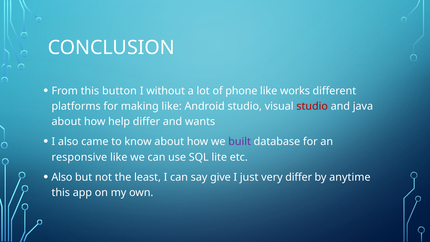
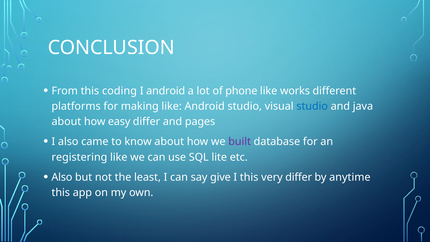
button: button -> coding
I without: without -> android
studio at (312, 106) colour: red -> blue
help: help -> easy
wants: wants -> pages
responsive: responsive -> registering
I just: just -> this
